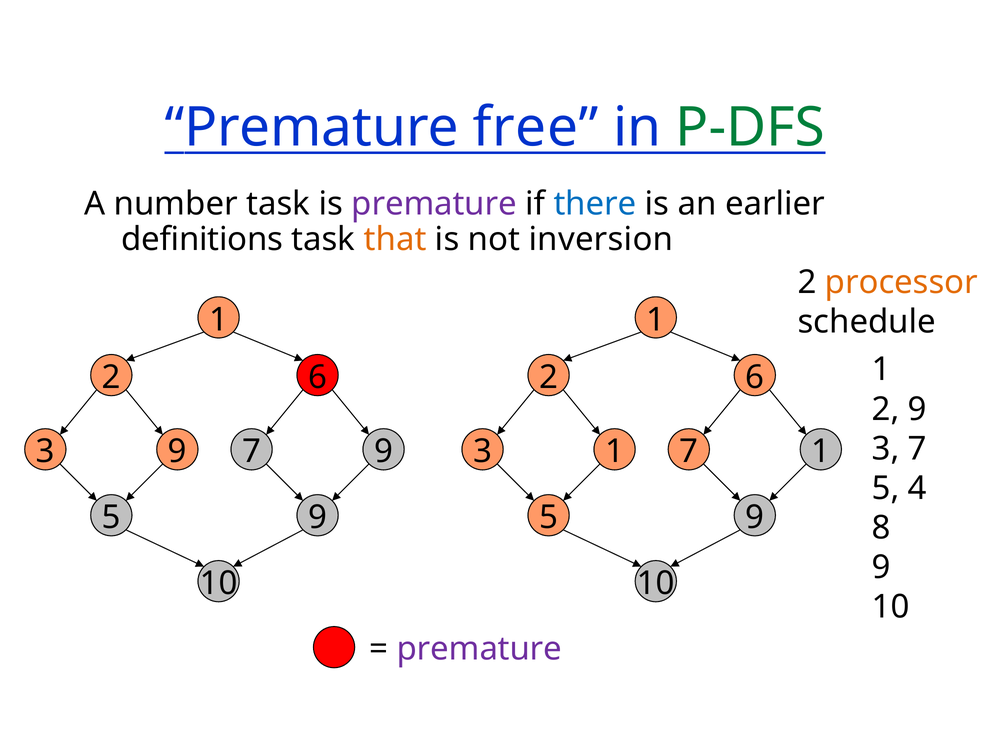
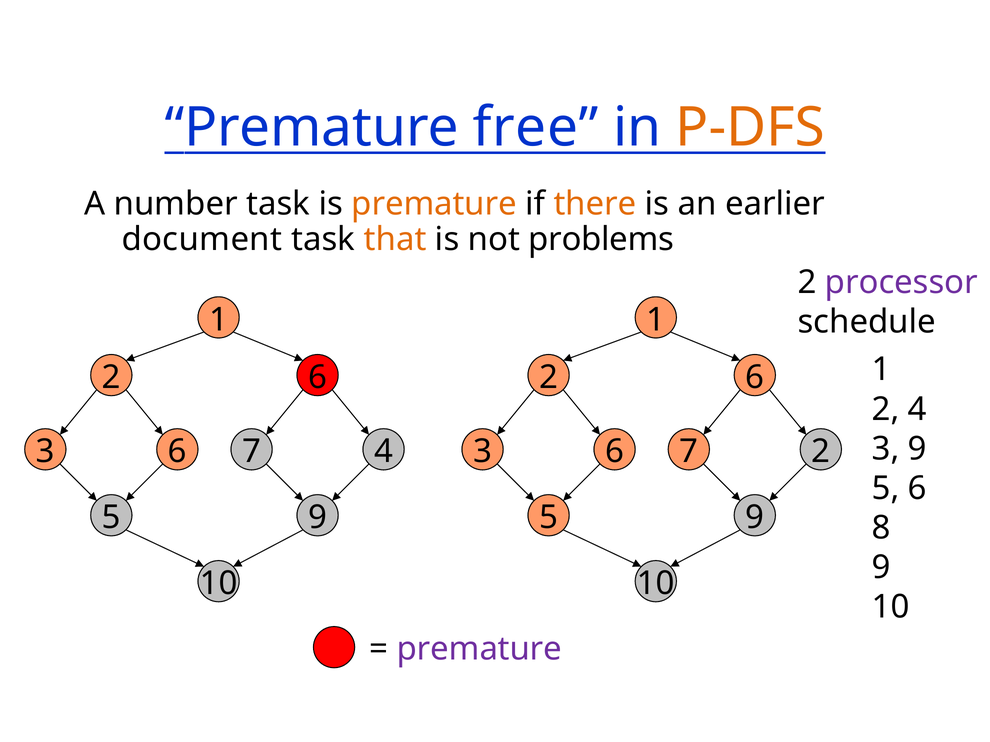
P-DFS colour: green -> orange
premature at (434, 204) colour: purple -> orange
there colour: blue -> orange
definitions: definitions -> document
inversion: inversion -> problems
processor colour: orange -> purple
2 9: 9 -> 4
3 7: 7 -> 9
9 at (177, 452): 9 -> 6
7 9: 9 -> 4
1 at (615, 452): 1 -> 6
7 1: 1 -> 2
4 at (917, 489): 4 -> 6
